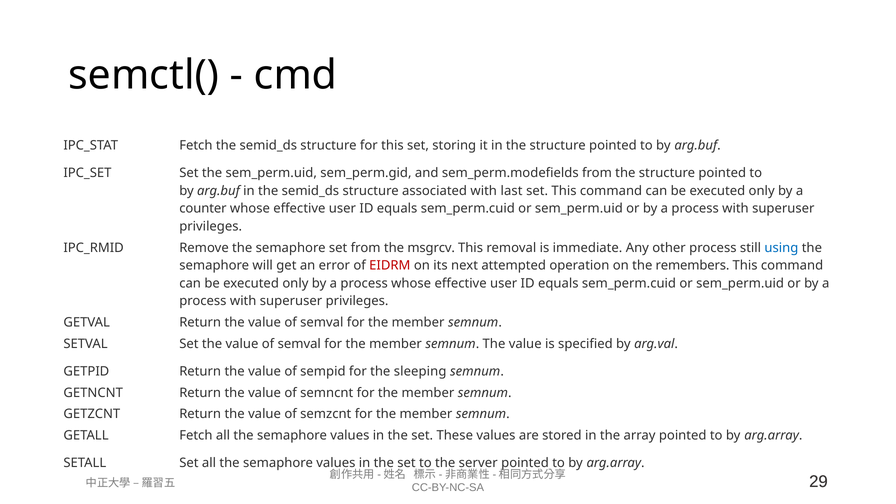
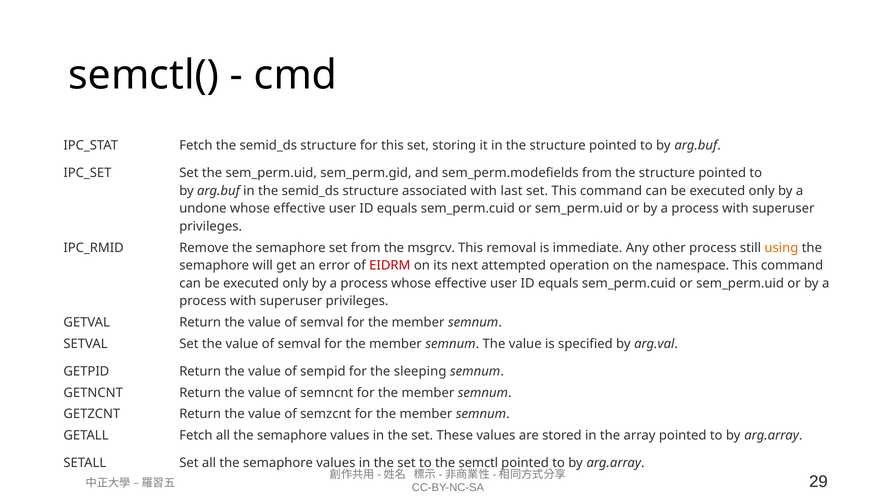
counter: counter -> undone
using colour: blue -> orange
remembers: remembers -> namespace
server: server -> semctl
